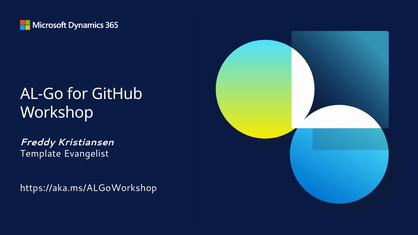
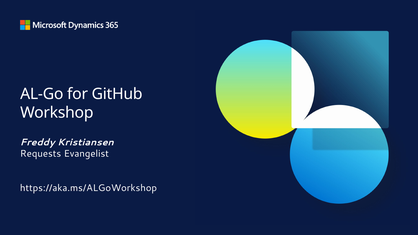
Template: Template -> Requests
